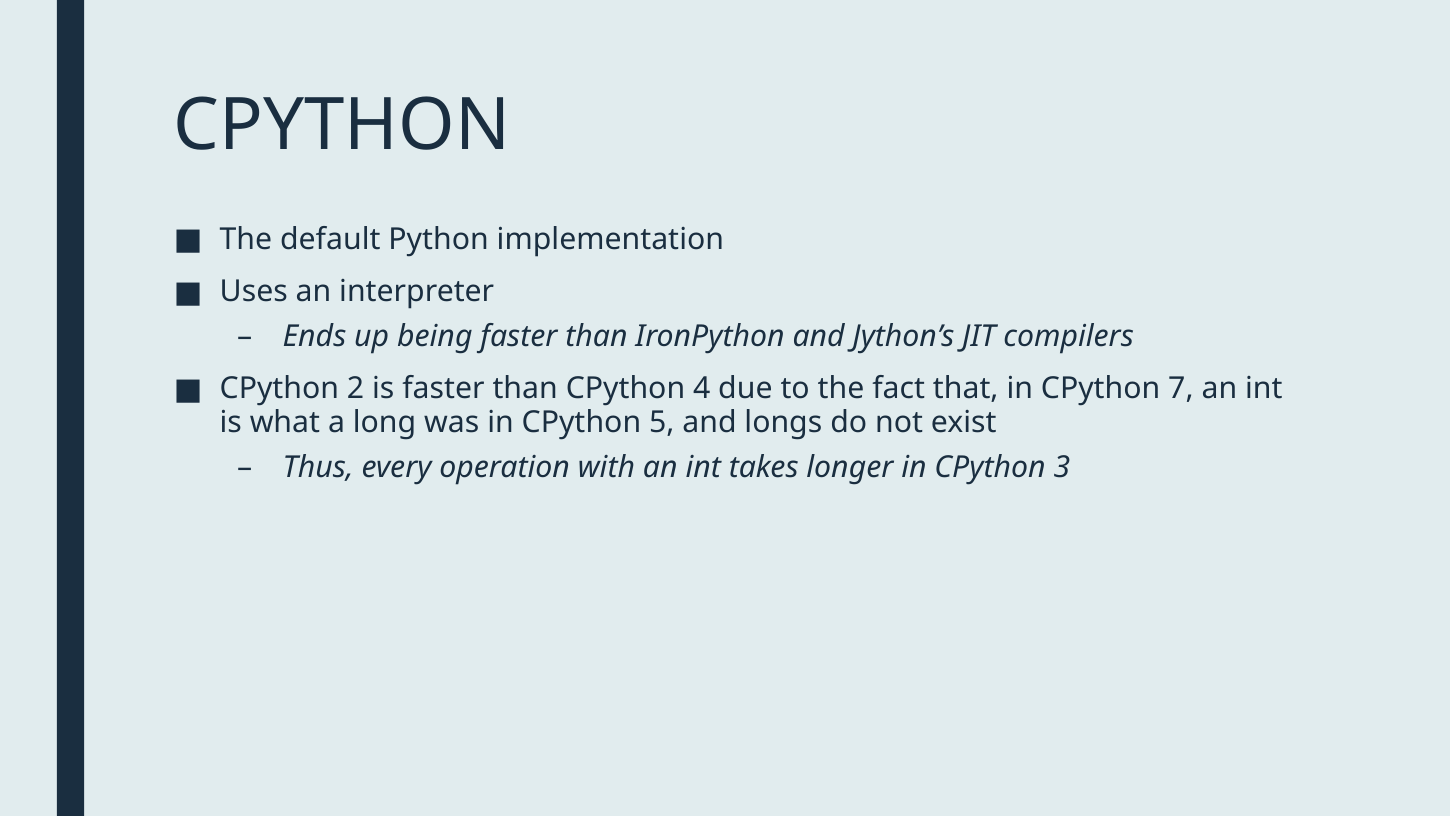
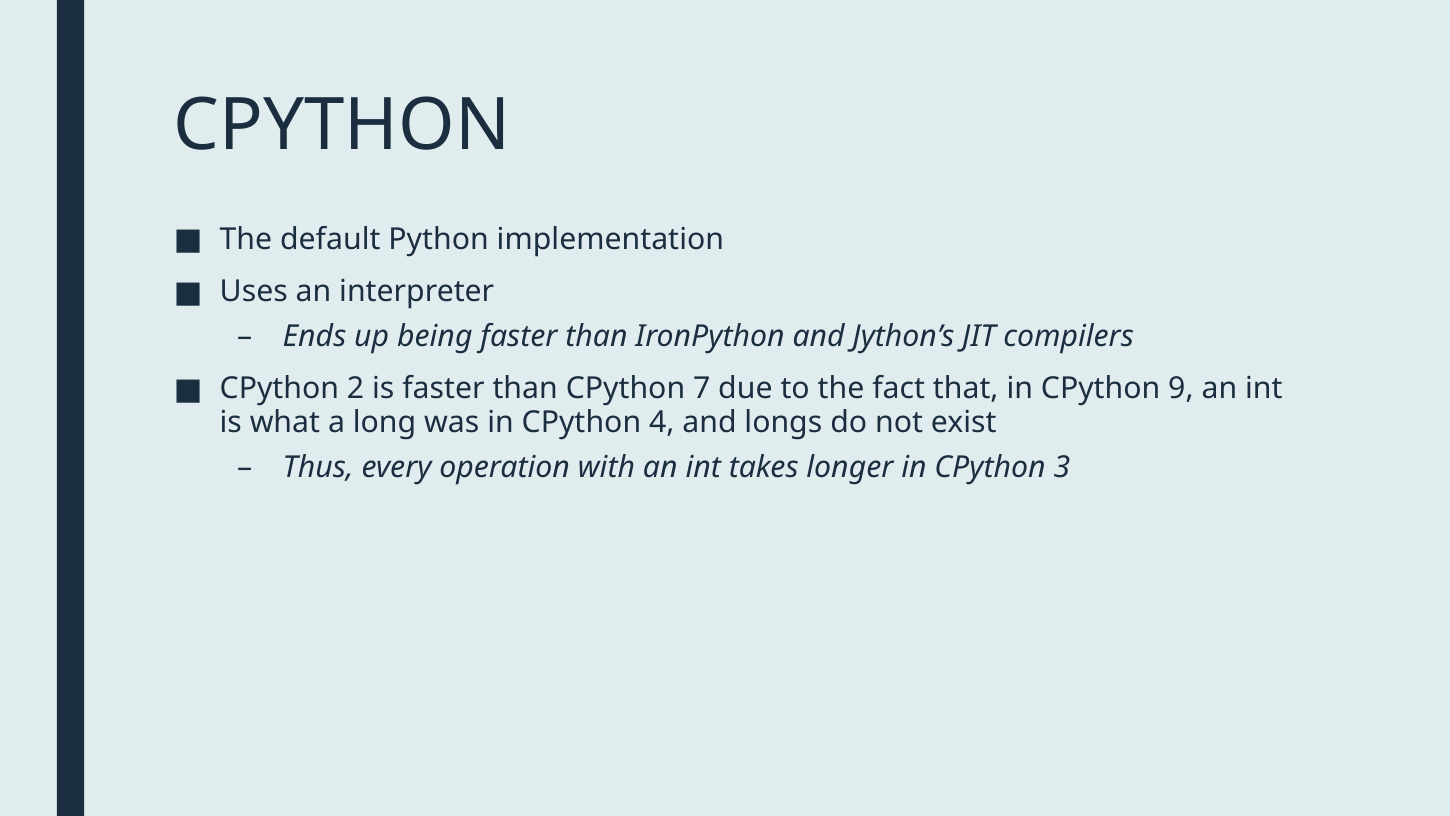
4: 4 -> 7
7: 7 -> 9
5: 5 -> 4
